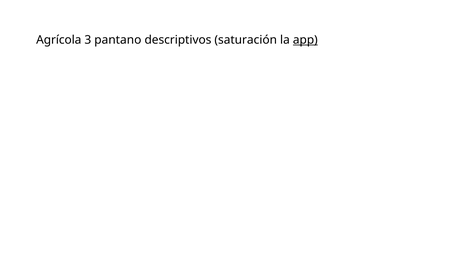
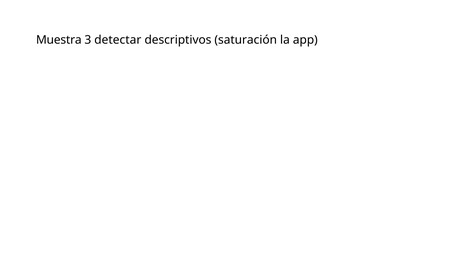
Agrícola: Agrícola -> Muestra
pantano: pantano -> detectar
app underline: present -> none
